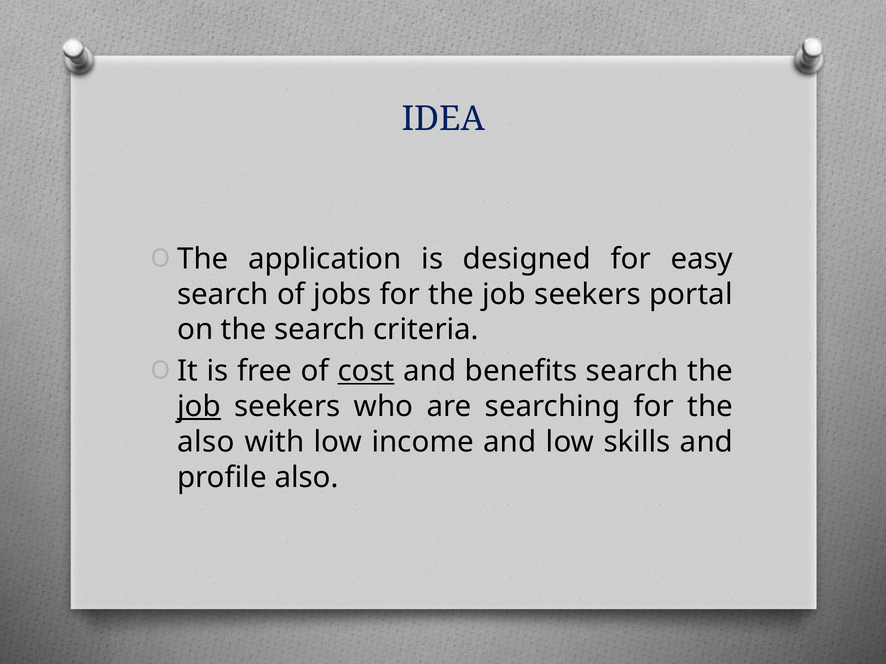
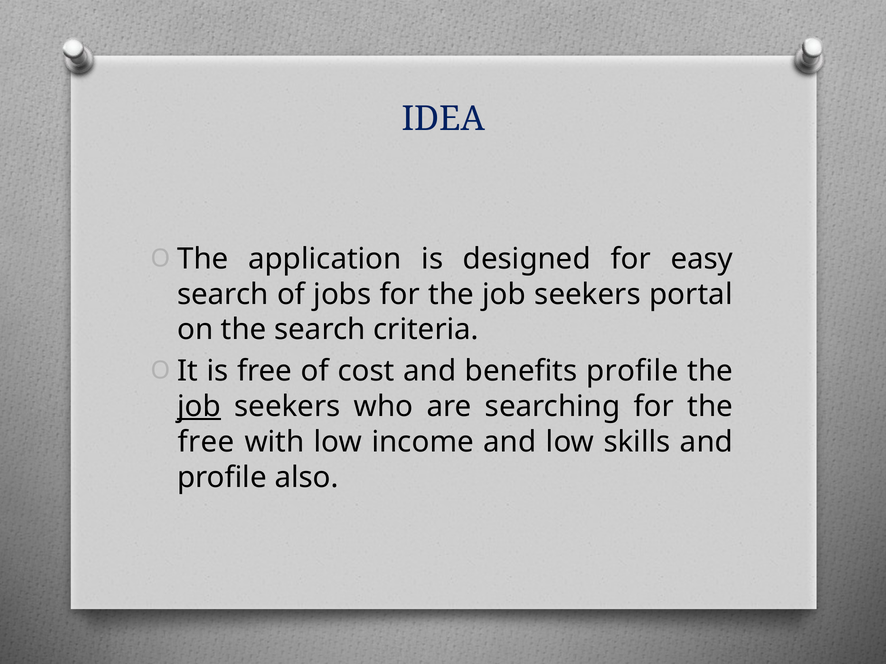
cost underline: present -> none
benefits search: search -> profile
also at (206, 442): also -> free
